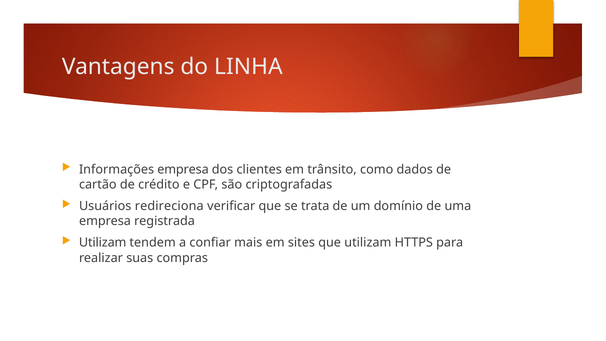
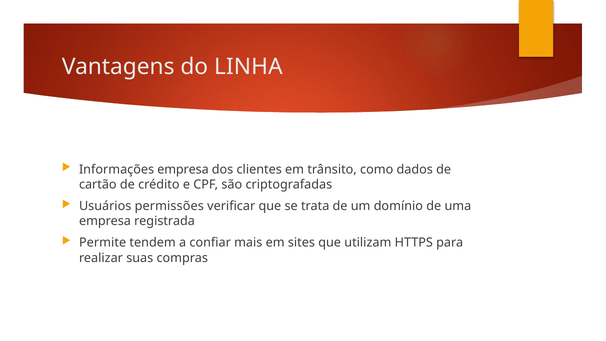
redireciona: redireciona -> permissões
Utilizam at (103, 243): Utilizam -> Permite
